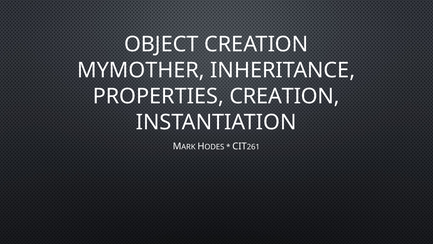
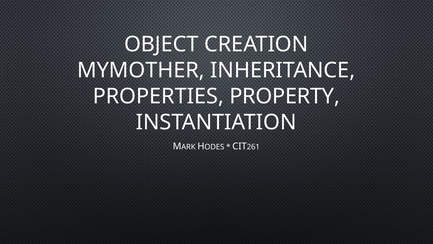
PROPERTIES CREATION: CREATION -> PROPERTY
